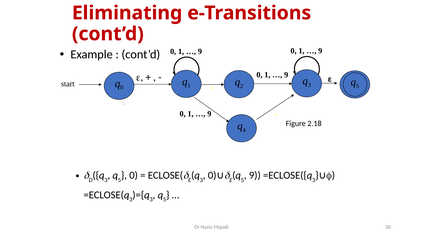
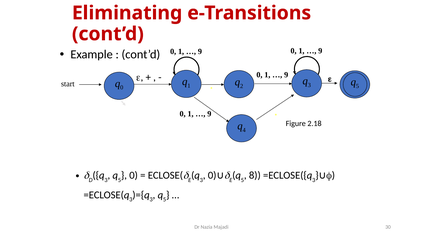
9 at (255, 175): 9 -> 8
